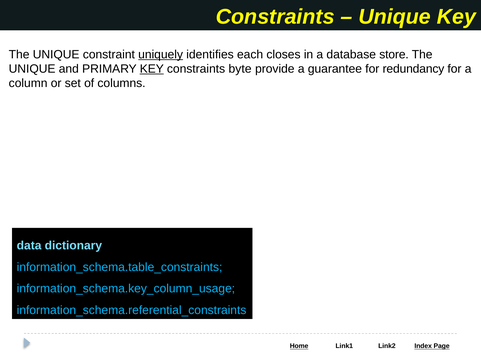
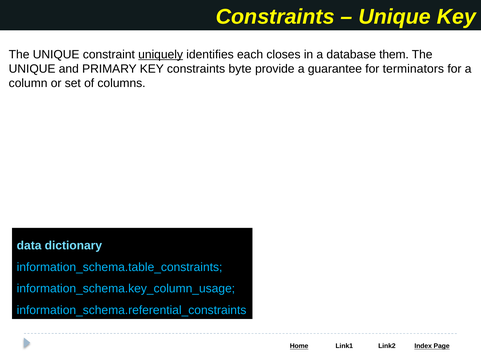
store: store -> them
KEY at (152, 69) underline: present -> none
redundancy: redundancy -> terminators
